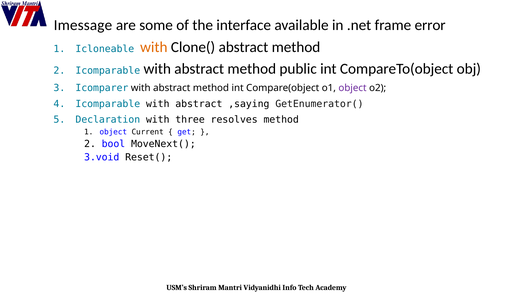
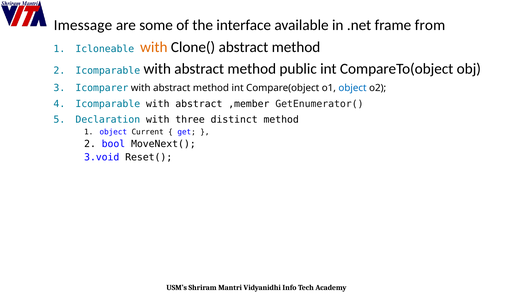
error: error -> from
object at (352, 88) colour: purple -> blue
,saying: ,saying -> ,member
resolves: resolves -> distinct
